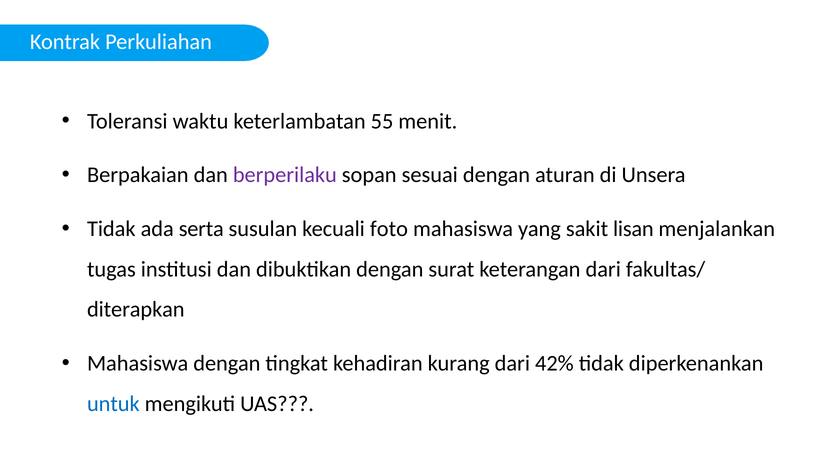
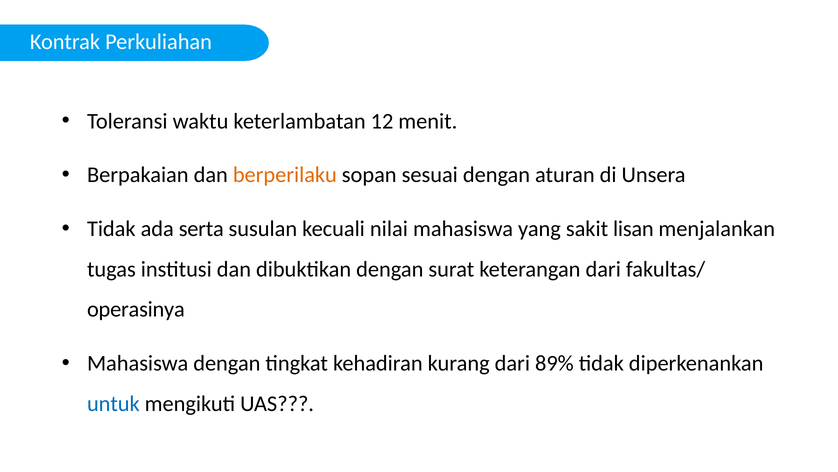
55: 55 -> 12
berperilaku colour: purple -> orange
foto: foto -> nilai
diterapkan: diterapkan -> operasinya
42%: 42% -> 89%
